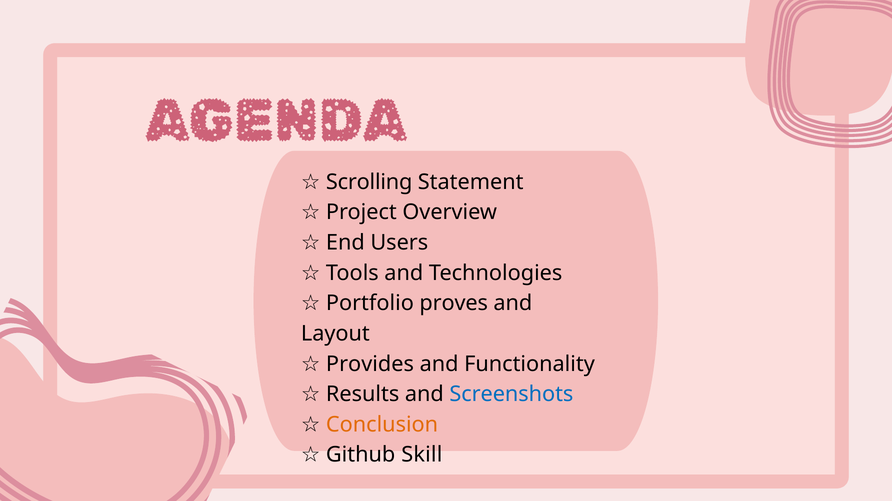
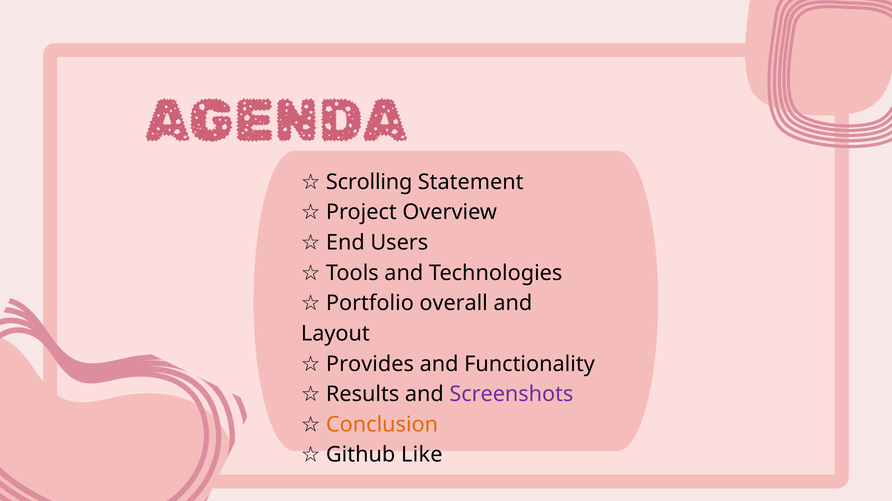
proves: proves -> overall
Screenshots colour: blue -> purple
Skill: Skill -> Like
